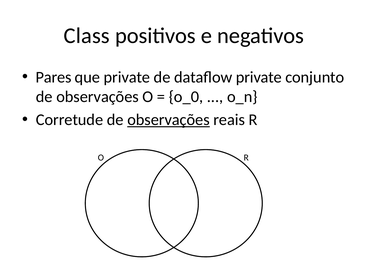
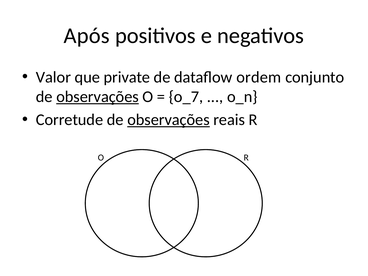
Class: Class -> Após
Pares: Pares -> Valor
dataflow private: private -> ordem
observações at (98, 97) underline: none -> present
o_0: o_0 -> o_7
